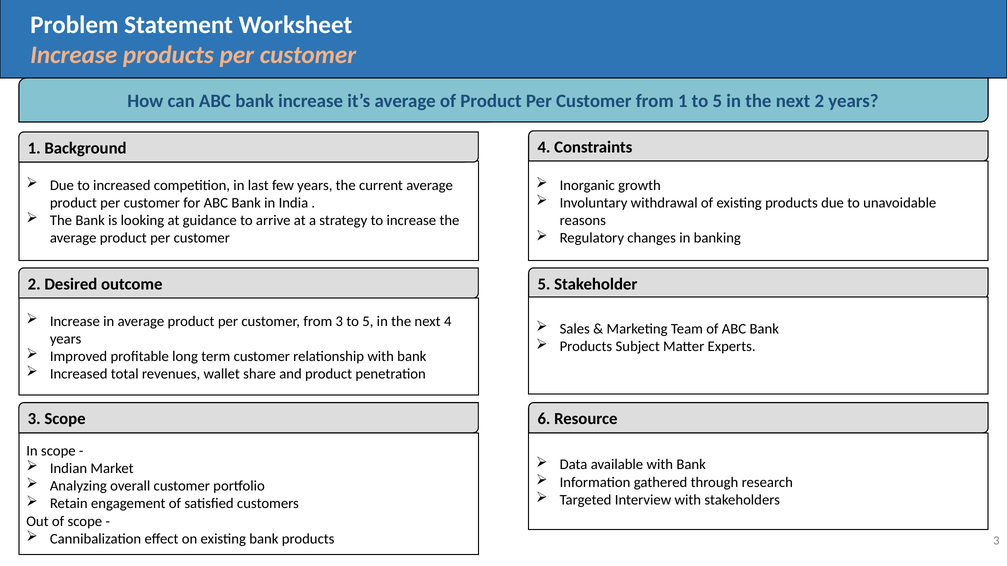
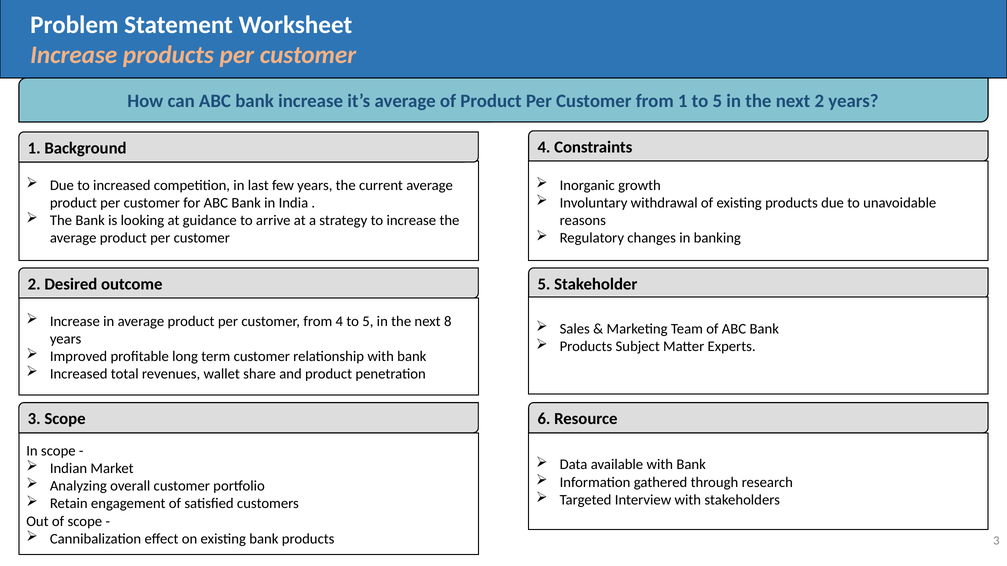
from 3: 3 -> 4
next 4: 4 -> 8
